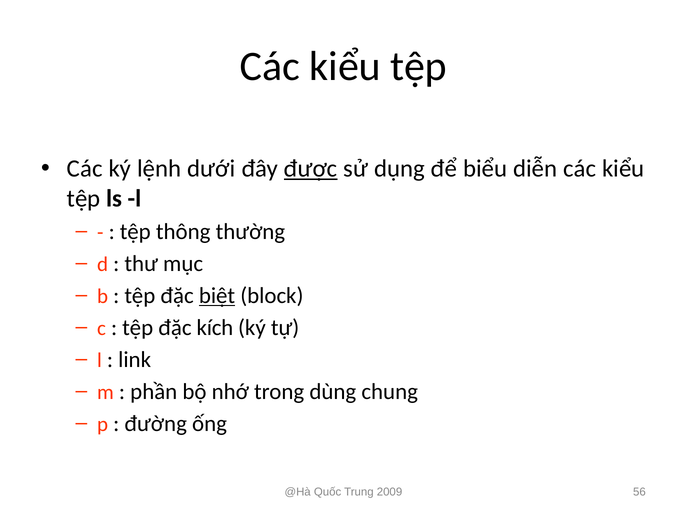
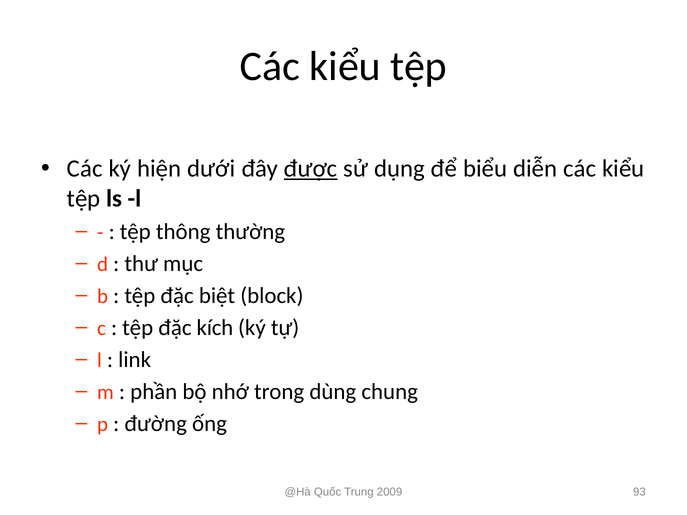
lệnh: lệnh -> hiện
biệt underline: present -> none
56: 56 -> 93
